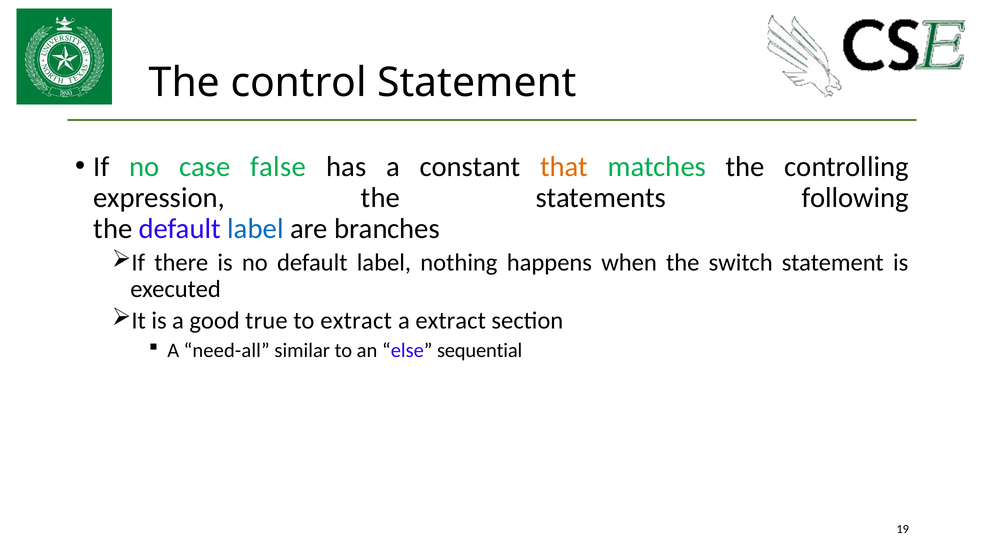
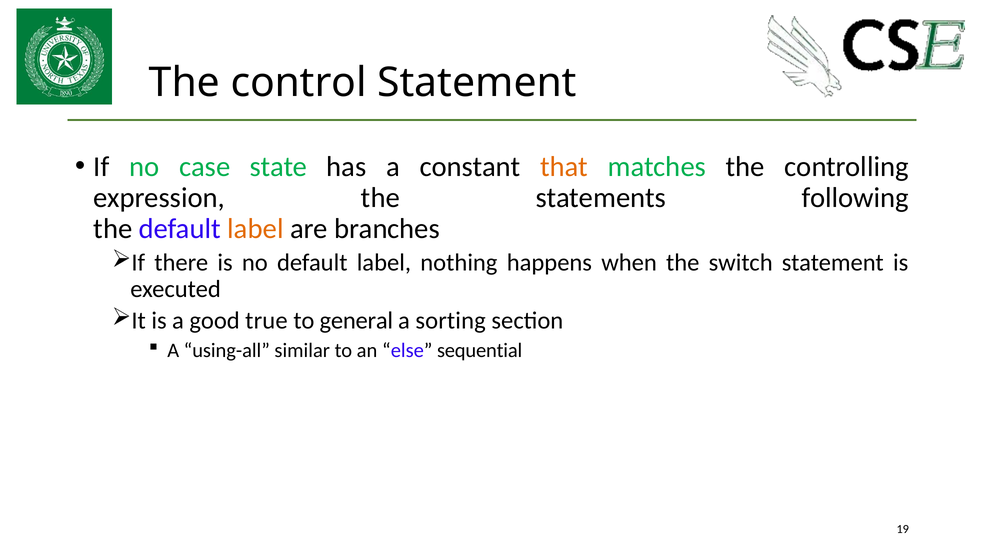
false: false -> state
label at (256, 228) colour: blue -> orange
to extract: extract -> general
a extract: extract -> sorting
need-all: need-all -> using-all
